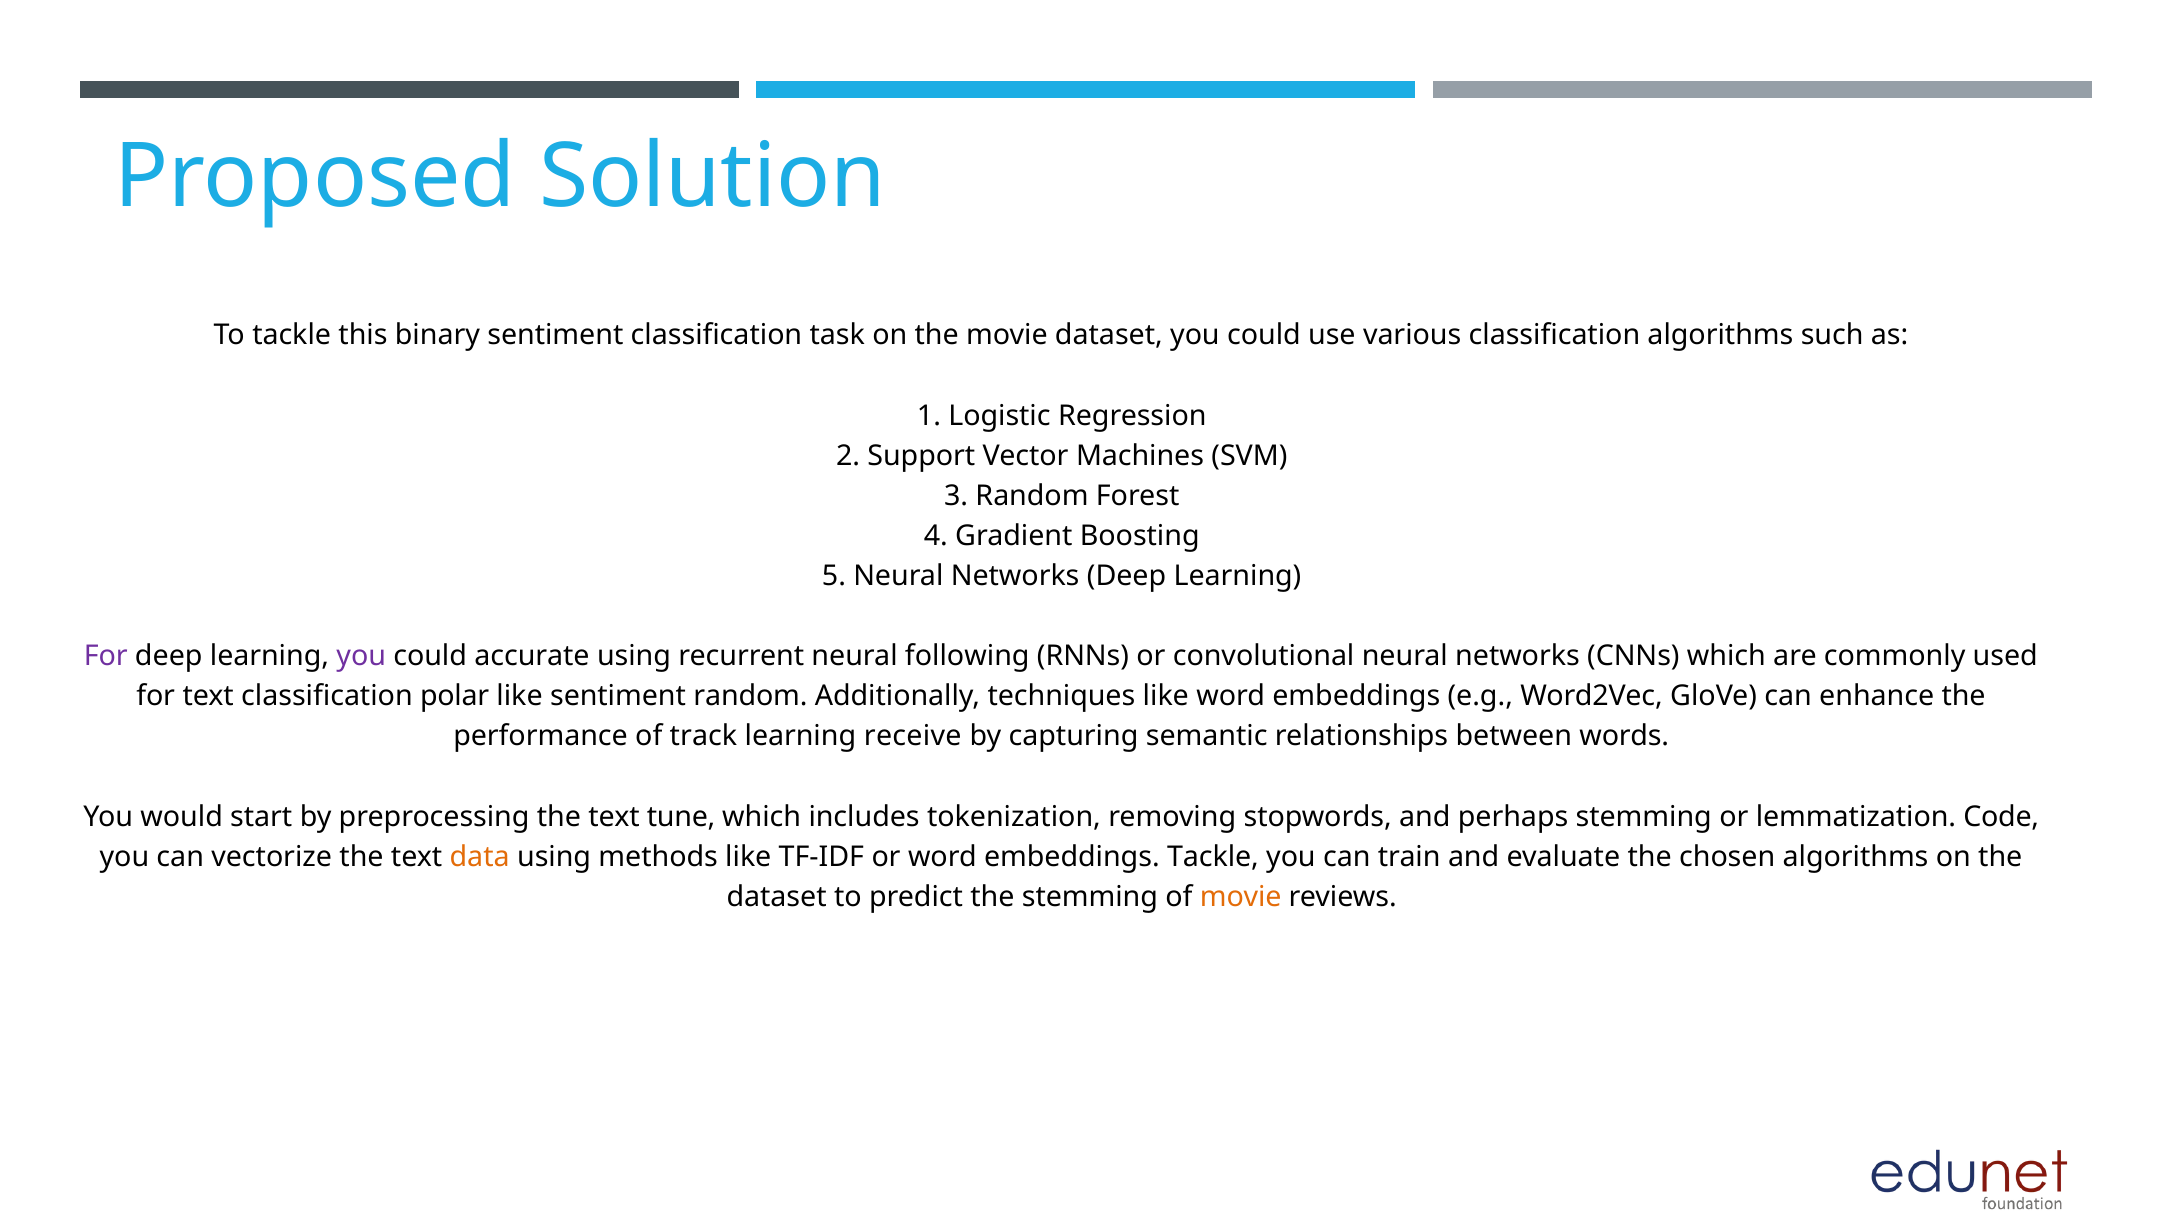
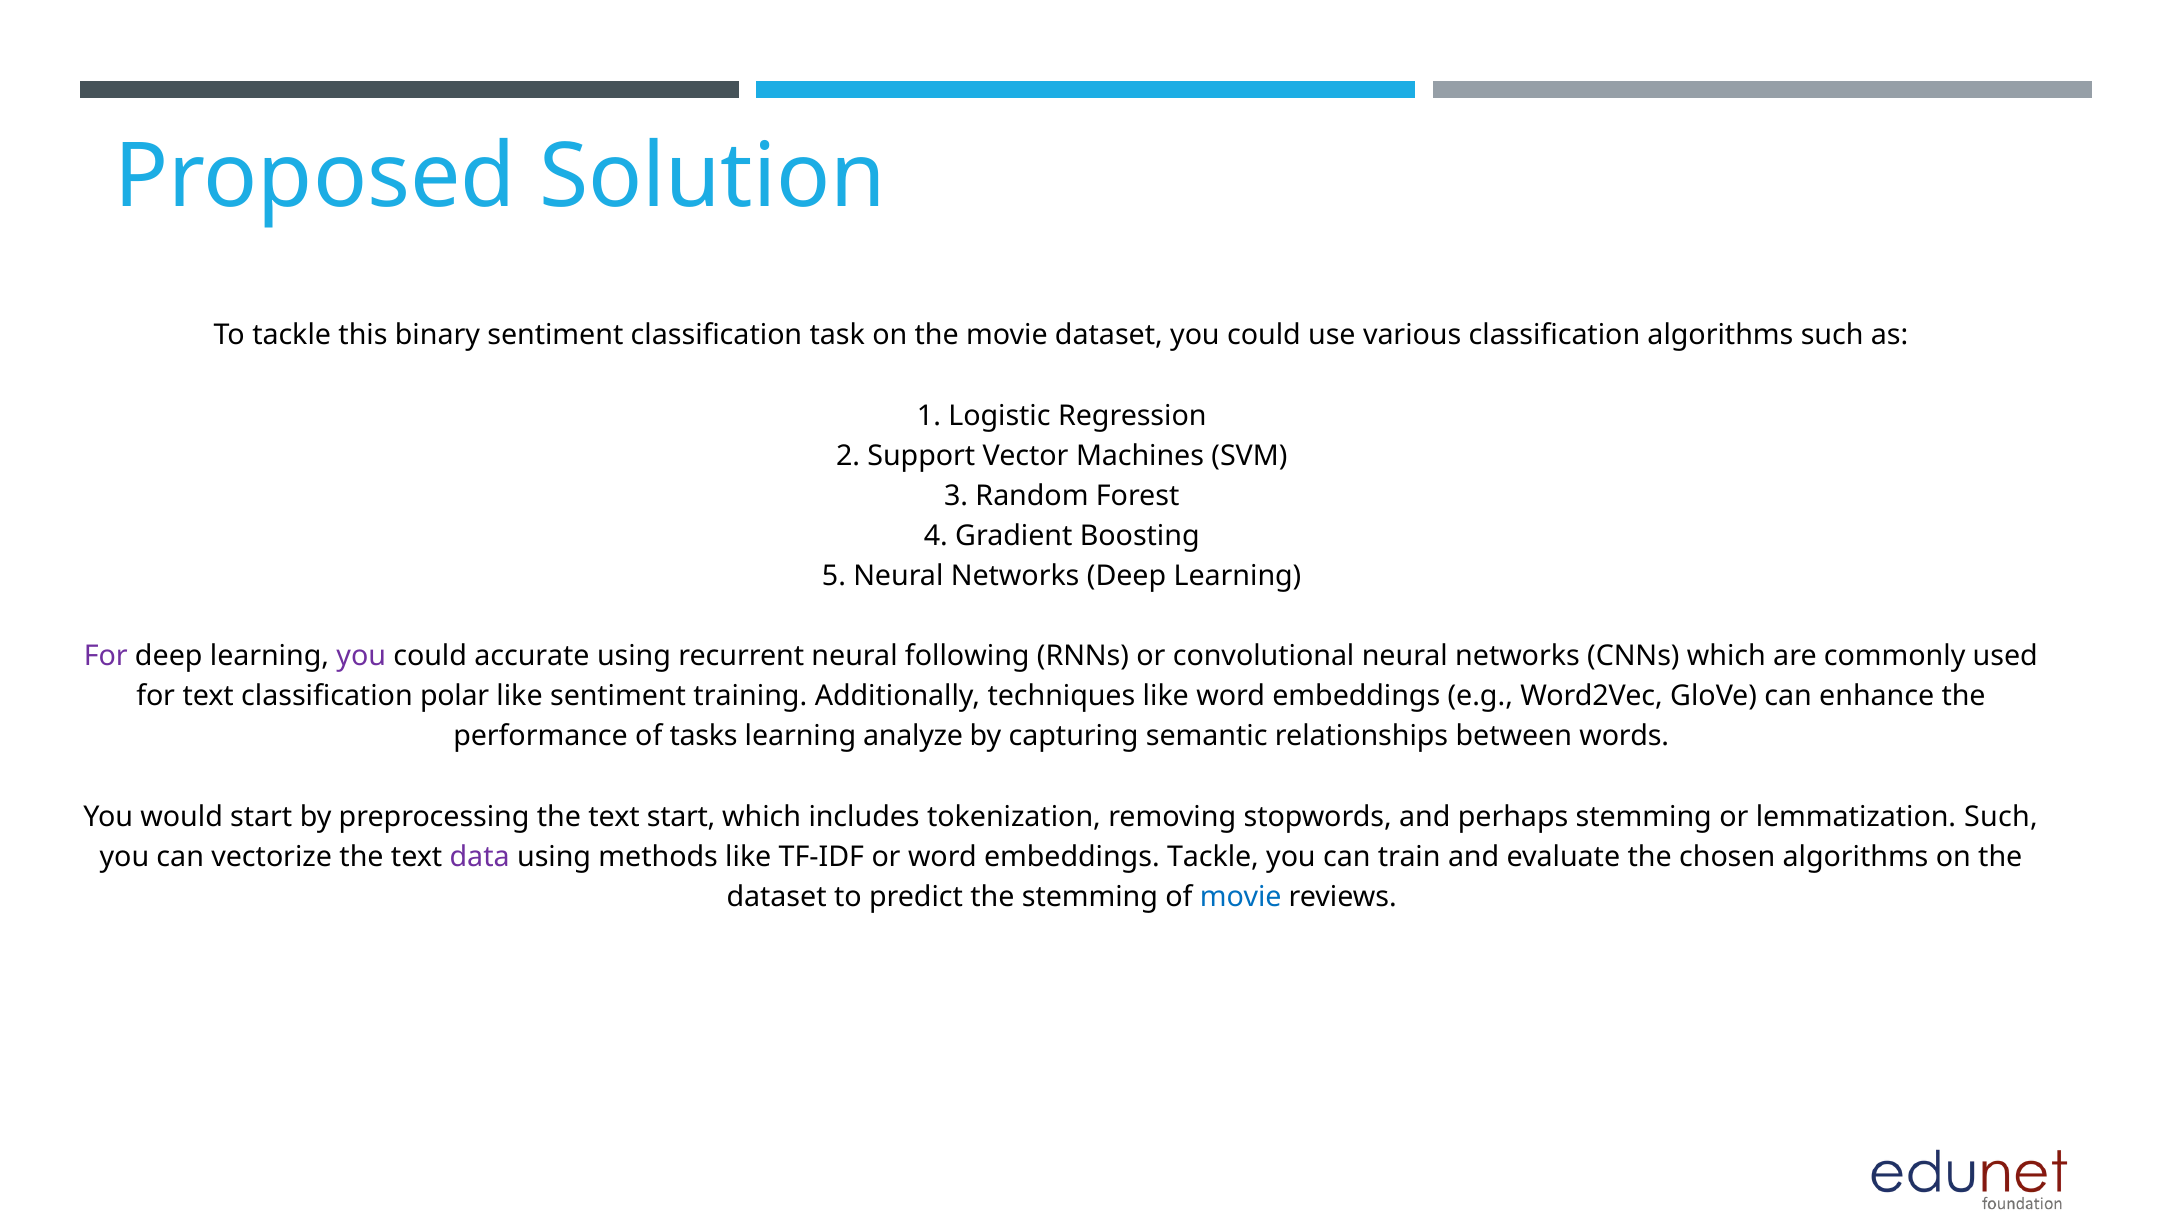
sentiment random: random -> training
track: track -> tasks
receive: receive -> analyze
text tune: tune -> start
lemmatization Code: Code -> Such
data colour: orange -> purple
movie at (1241, 897) colour: orange -> blue
